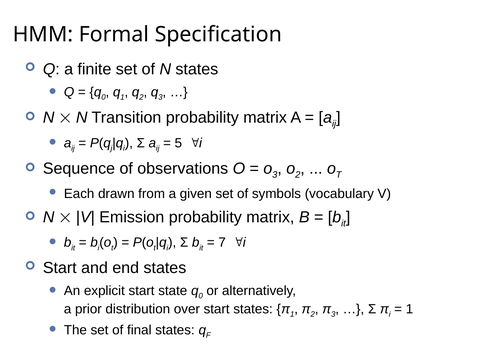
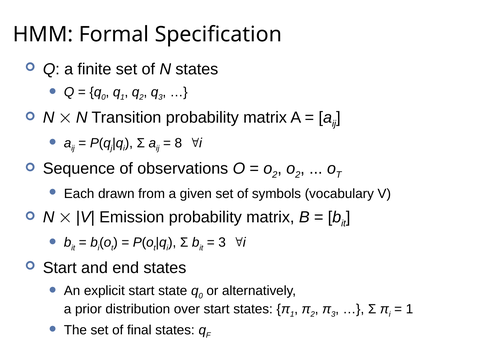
5: 5 -> 8
3 at (275, 175): 3 -> 2
7 at (222, 242): 7 -> 3
